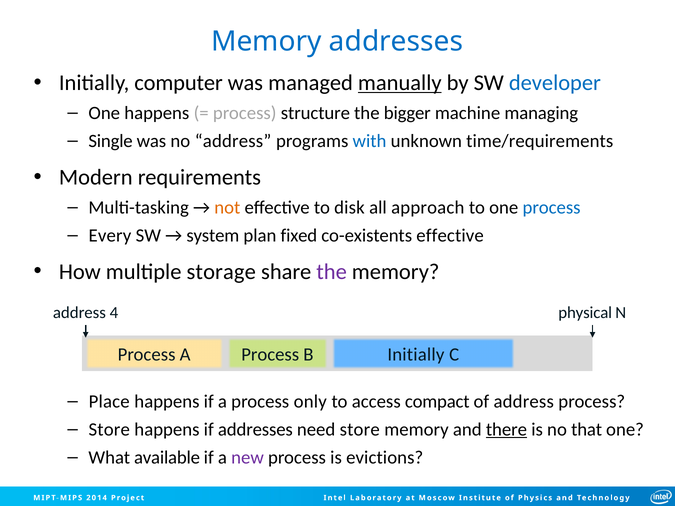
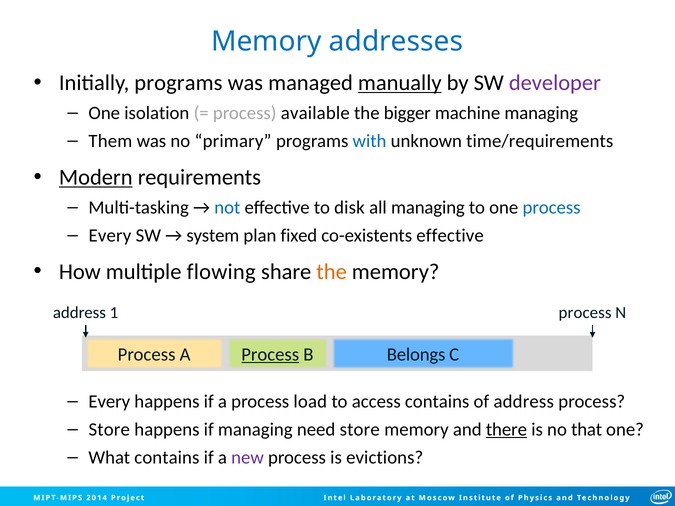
Initially computer: computer -> programs
developer colour: blue -> purple
One happens: happens -> isolation
structure: structure -> available
Single: Single -> Them
no address: address -> primary
Modern underline: none -> present
not colour: orange -> blue
all approach: approach -> managing
storage: storage -> flowing
the at (332, 272) colour: purple -> orange
4: 4 -> 1
physical at (585, 313): physical -> process
Process at (270, 355) underline: none -> present
B Initially: Initially -> Belongs
Place at (109, 402): Place -> Every
only: only -> load
access compact: compact -> contains
if addresses: addresses -> managing
What available: available -> contains
